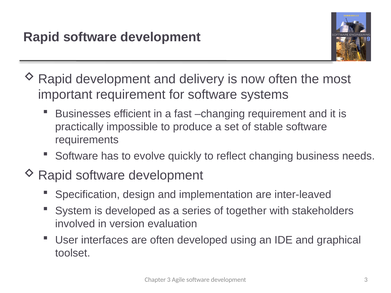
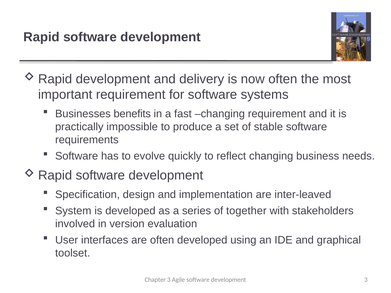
efficient: efficient -> benefits
